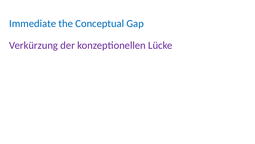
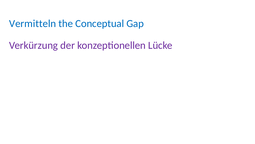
Immediate: Immediate -> Vermitteln
